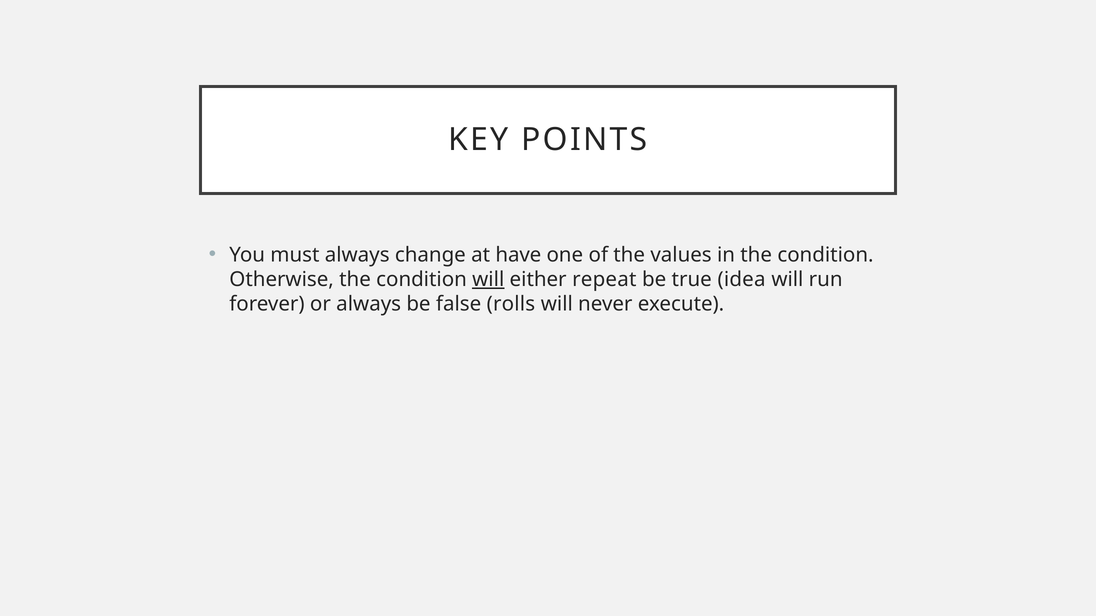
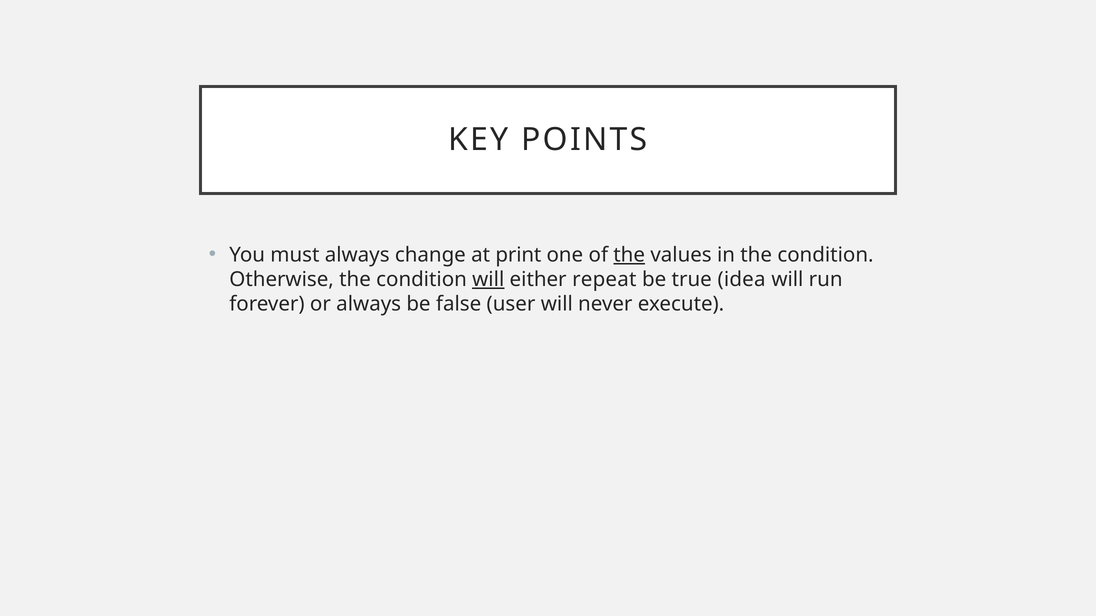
have: have -> print
the at (629, 255) underline: none -> present
rolls: rolls -> user
